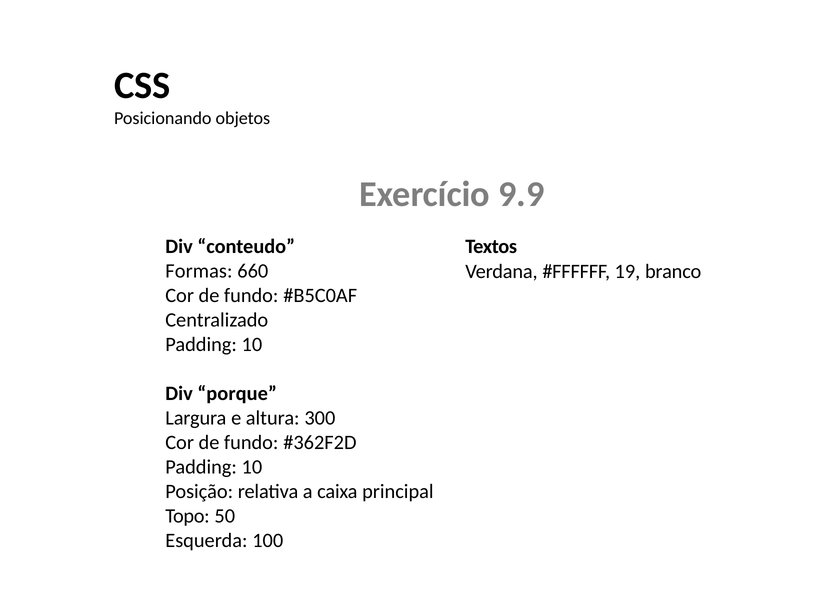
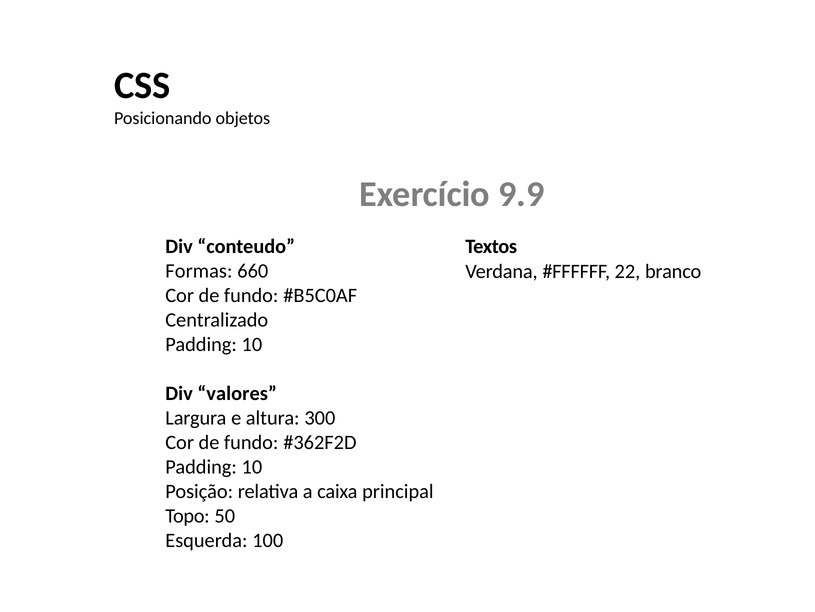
19: 19 -> 22
porque: porque -> valores
